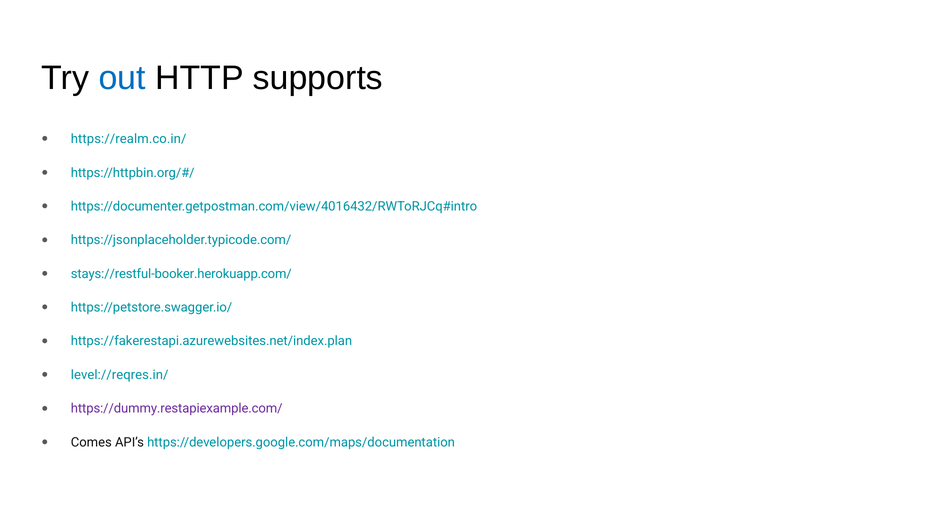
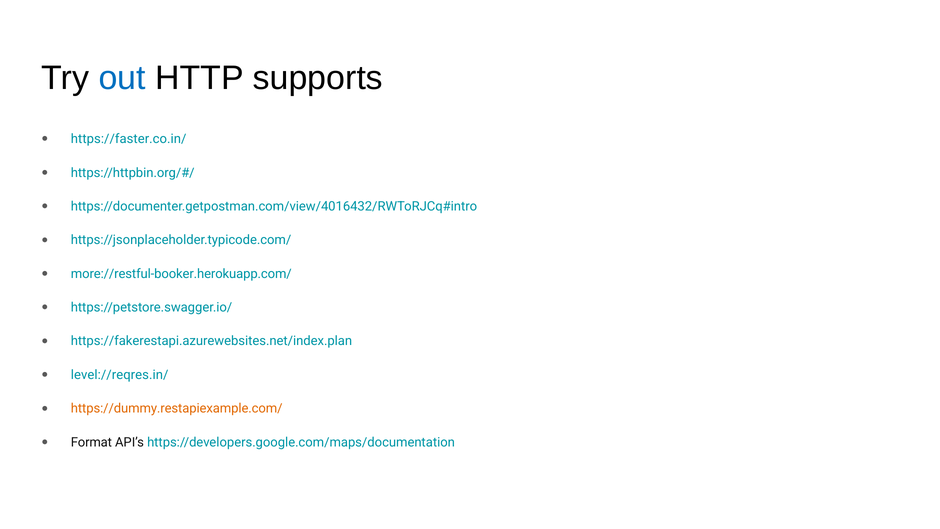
https://realm.co.in/: https://realm.co.in/ -> https://faster.co.in/
stays://restful-booker.herokuapp.com/: stays://restful-booker.herokuapp.com/ -> more://restful-booker.herokuapp.com/
https://dummy.restapiexample.com/ colour: purple -> orange
Comes: Comes -> Format
